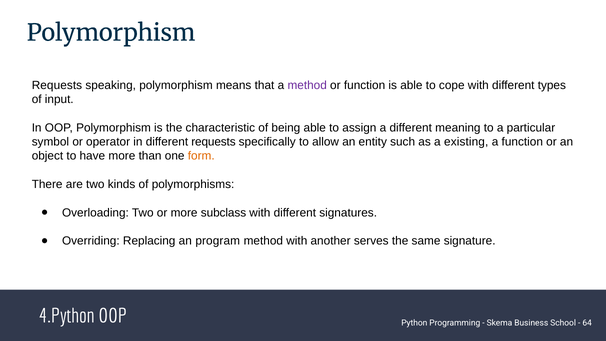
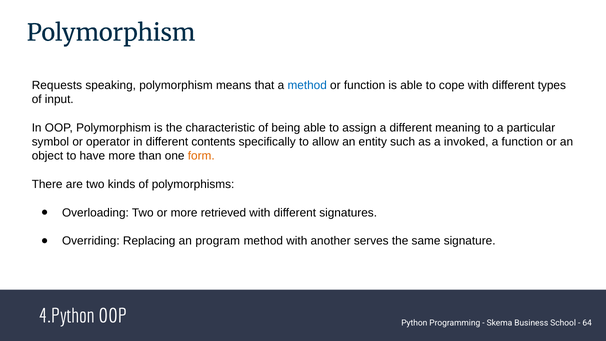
method at (307, 85) colour: purple -> blue
different requests: requests -> contents
existing: existing -> invoked
subclass: subclass -> retrieved
